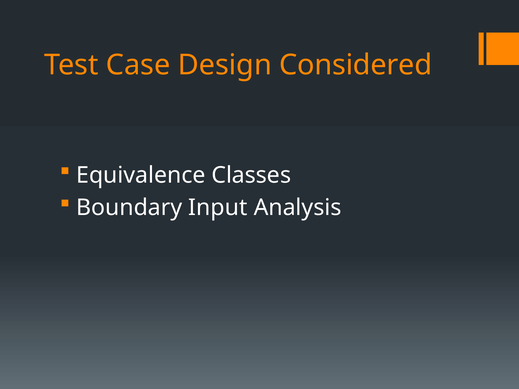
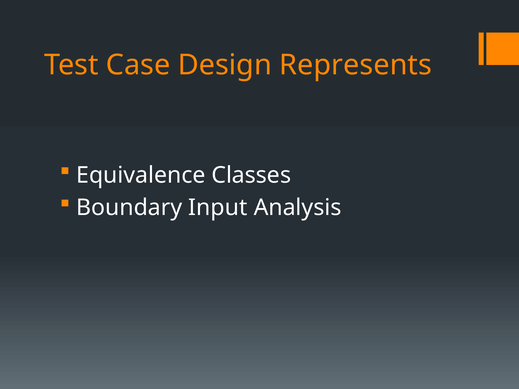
Considered: Considered -> Represents
